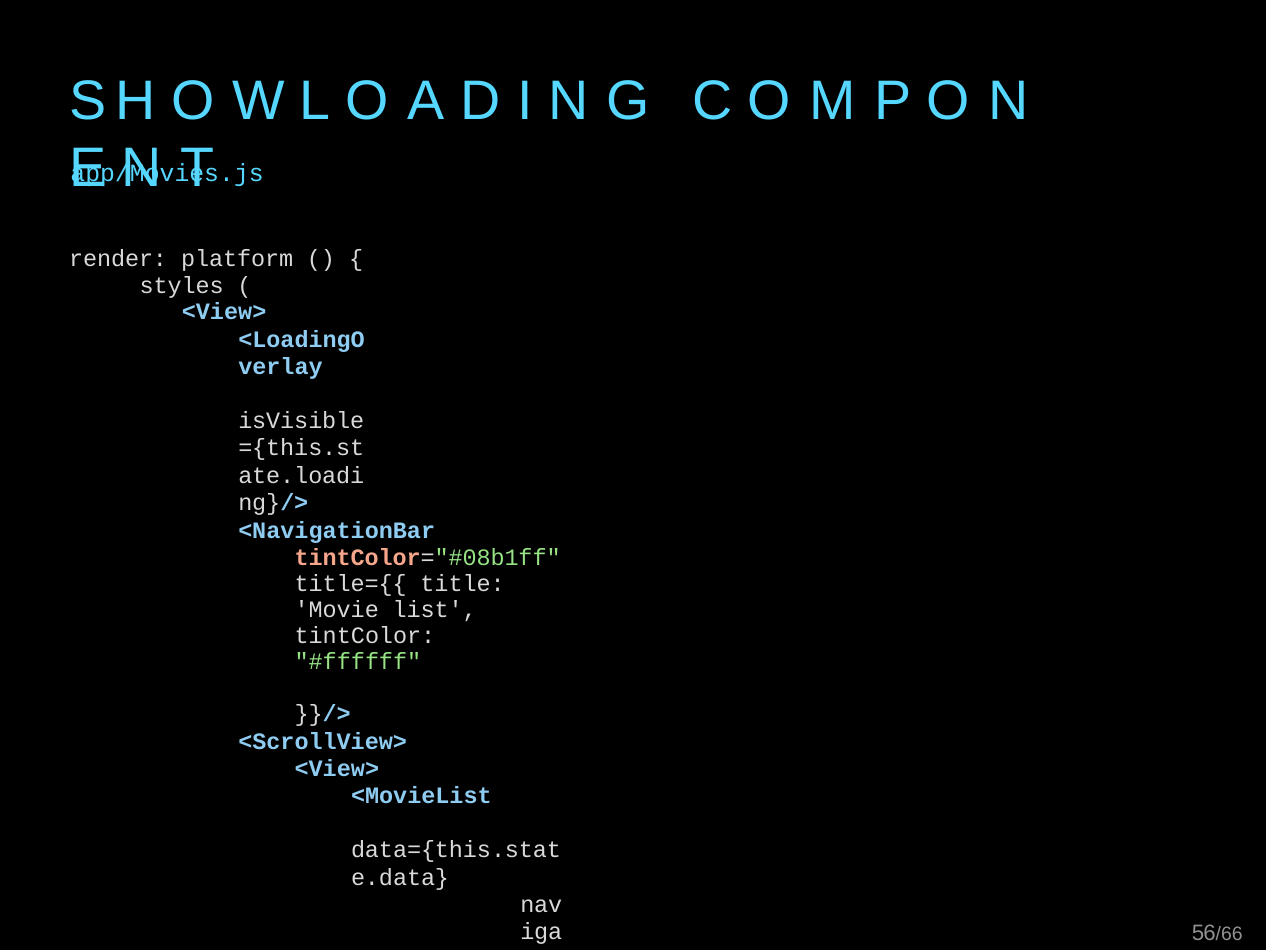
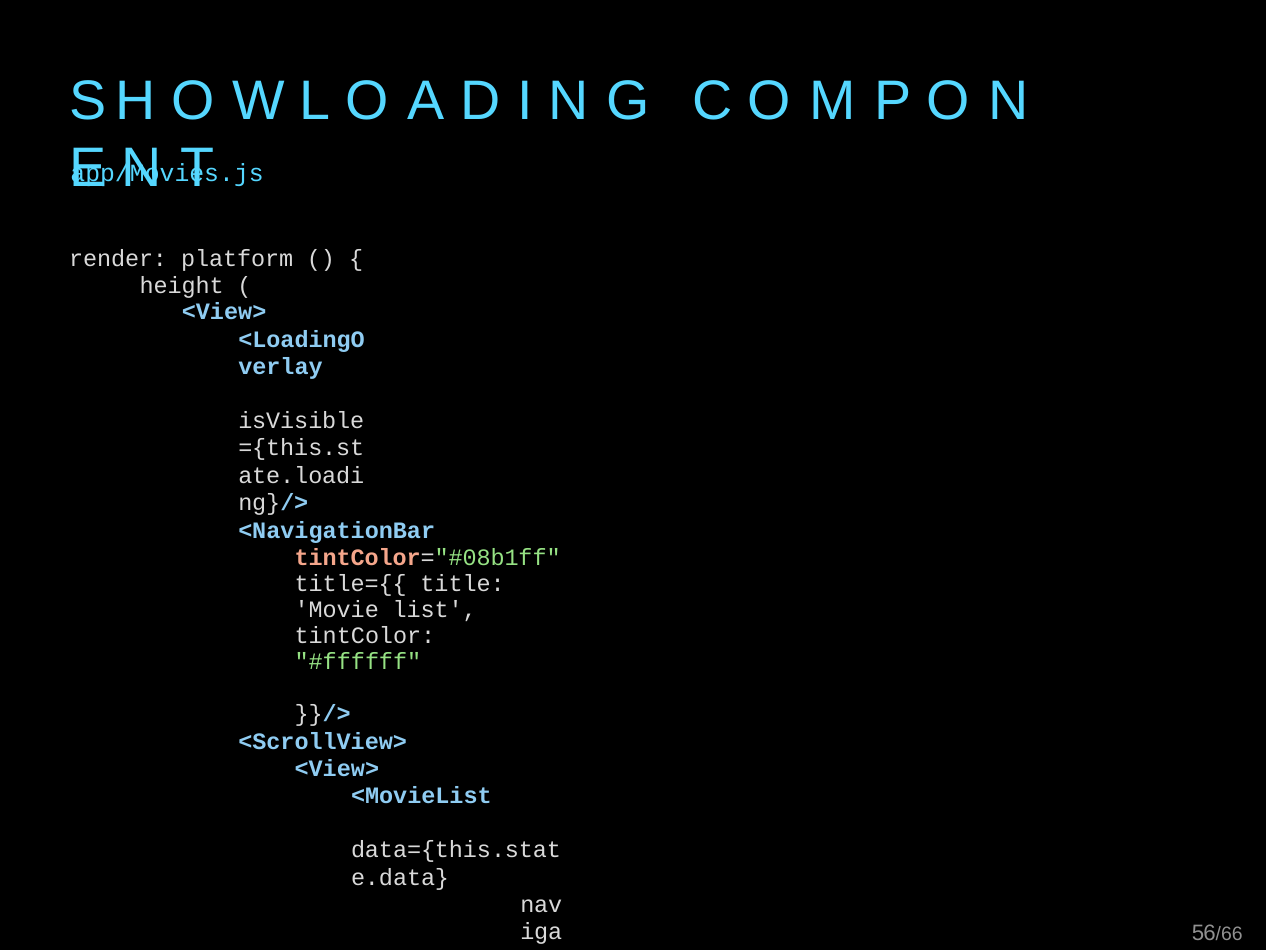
styles: styles -> height
